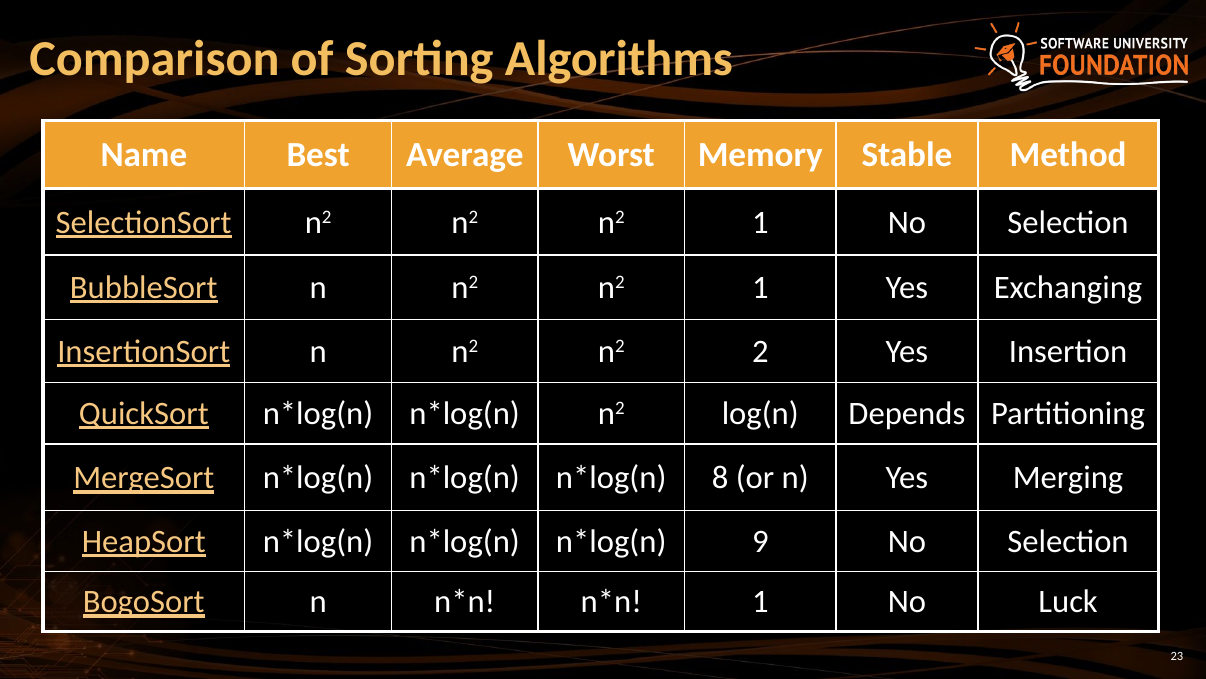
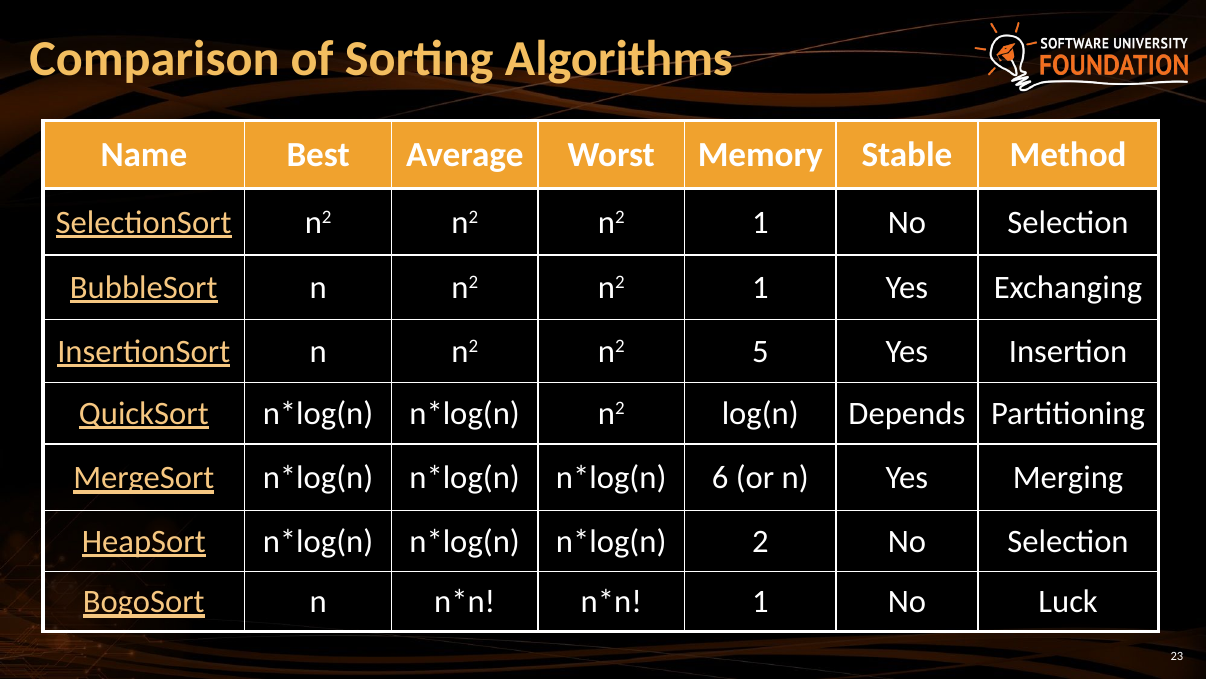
2: 2 -> 5
8: 8 -> 6
9: 9 -> 2
